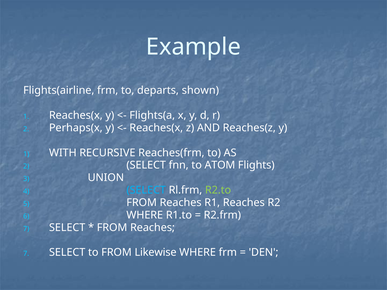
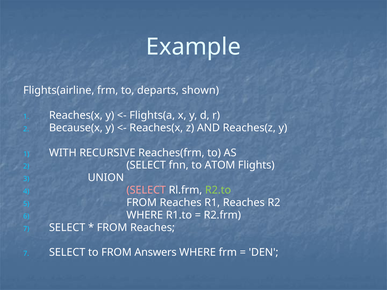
Perhaps(x: Perhaps(x -> Because(x
SELECT at (146, 190) colour: light blue -> pink
Likewise: Likewise -> Answers
